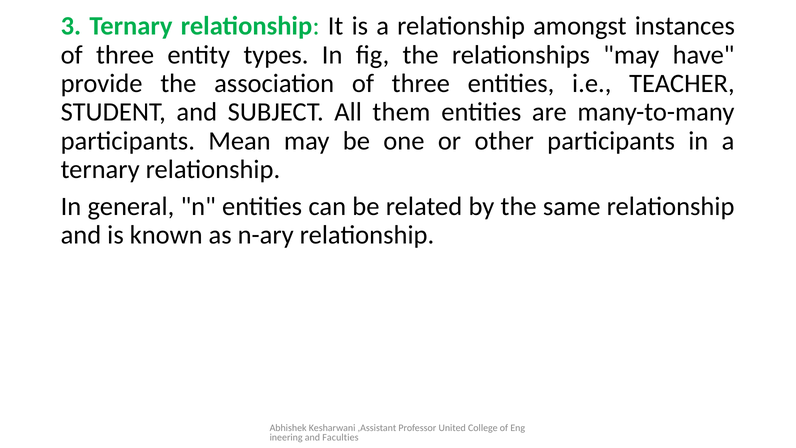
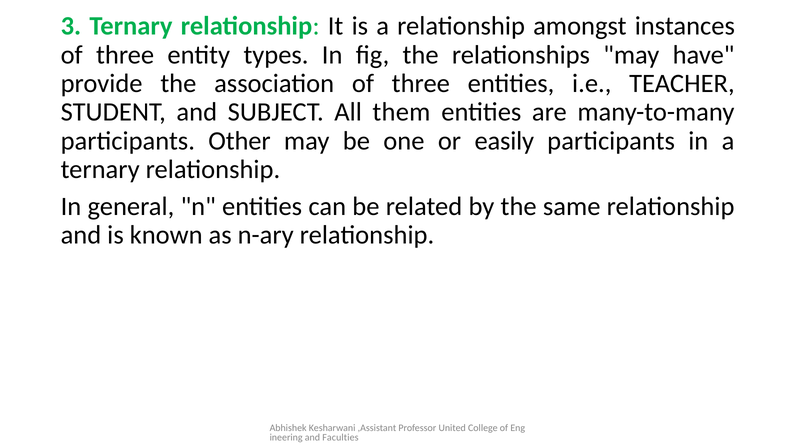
Mean: Mean -> Other
other: other -> easily
